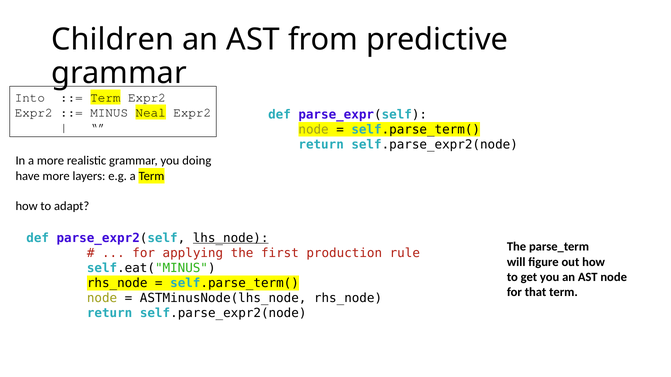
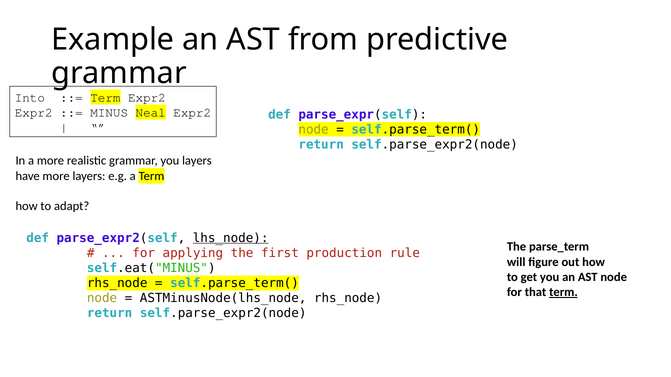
Children: Children -> Example
you doing: doing -> layers
term at (563, 292) underline: none -> present
